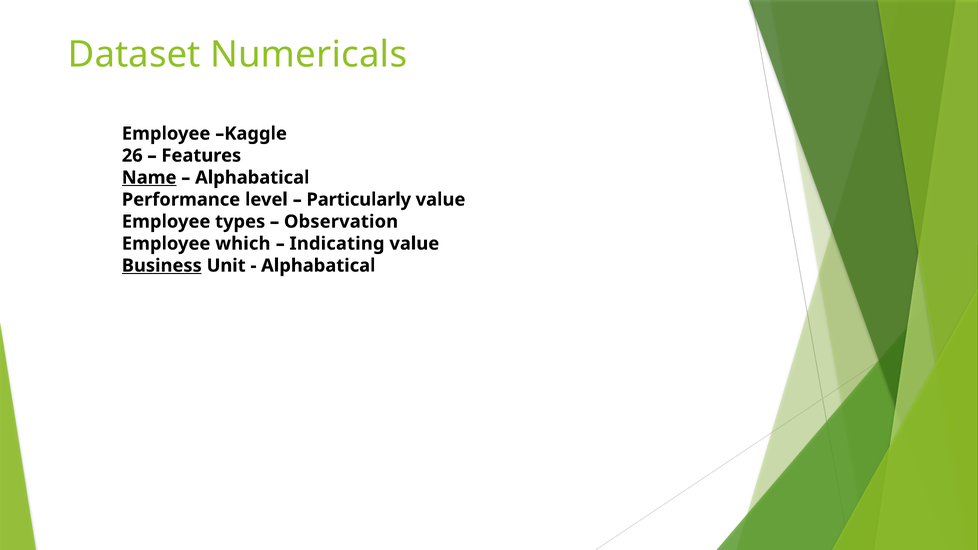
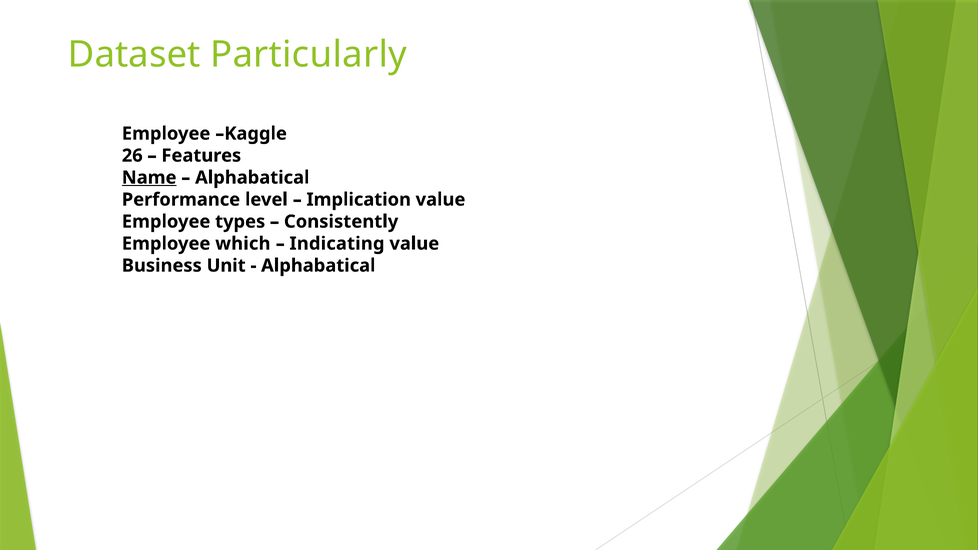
Numericals: Numericals -> Particularly
Particularly: Particularly -> Implication
Observation: Observation -> Consistently
Business underline: present -> none
